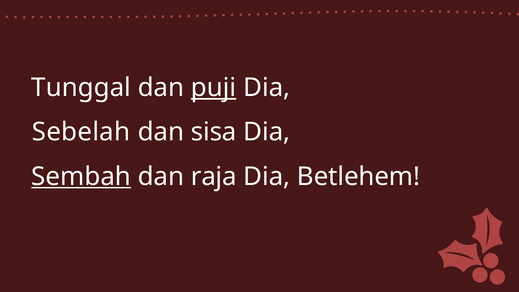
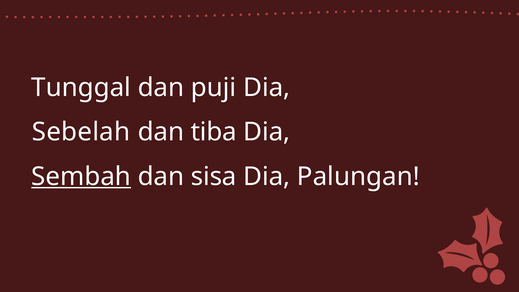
puji underline: present -> none
sisa: sisa -> tiba
raja: raja -> sisa
Betlehem: Betlehem -> Palungan
